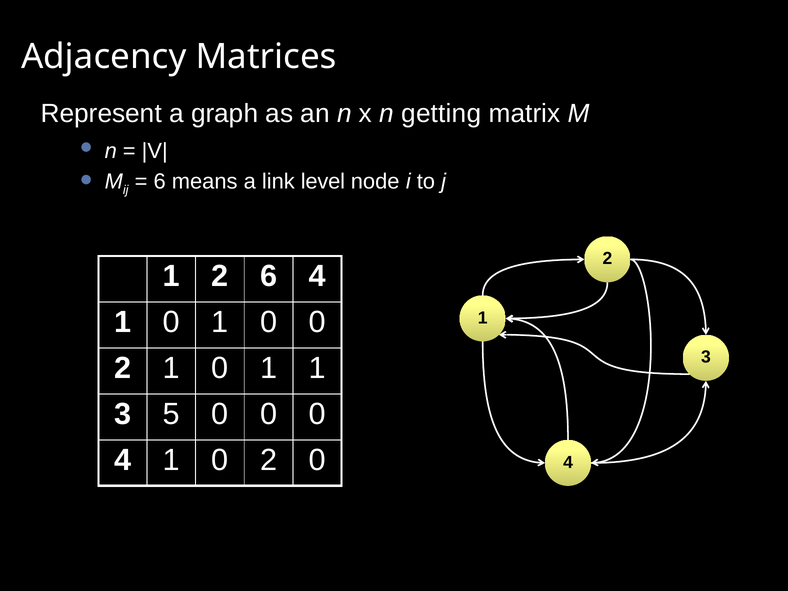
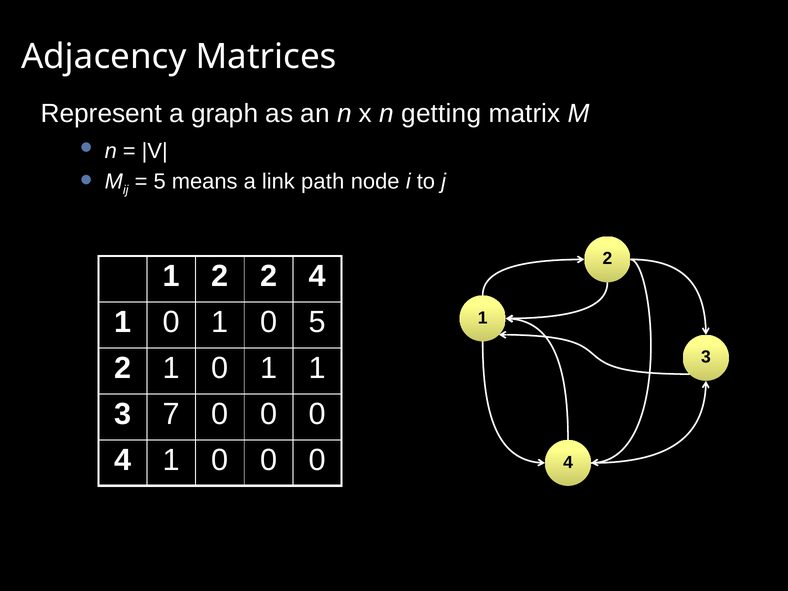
6 at (160, 182): 6 -> 5
level: level -> path
2 6: 6 -> 2
1 0 0: 0 -> 5
5: 5 -> 7
1 0 2: 2 -> 0
